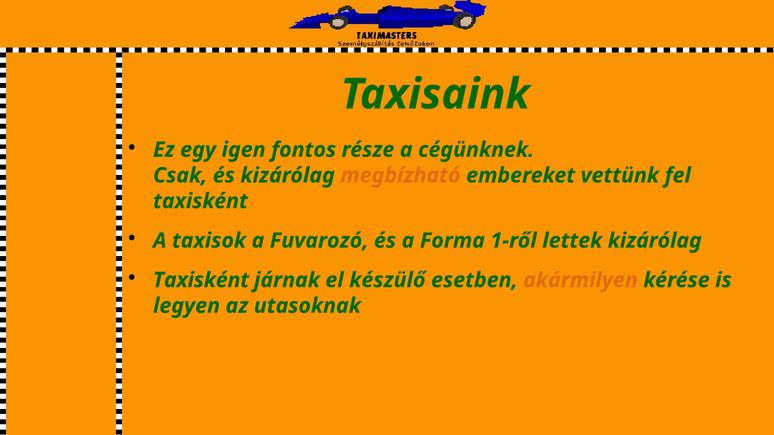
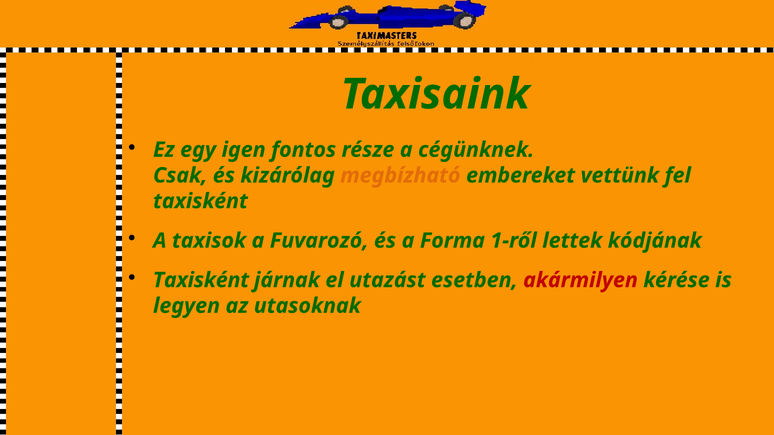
lettek kizárólag: kizárólag -> kódjának
készülő: készülő -> utazást
akármilyen colour: orange -> red
